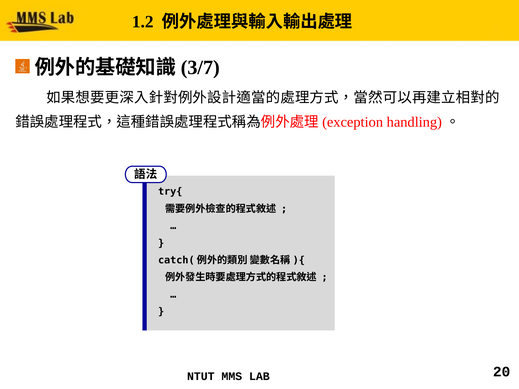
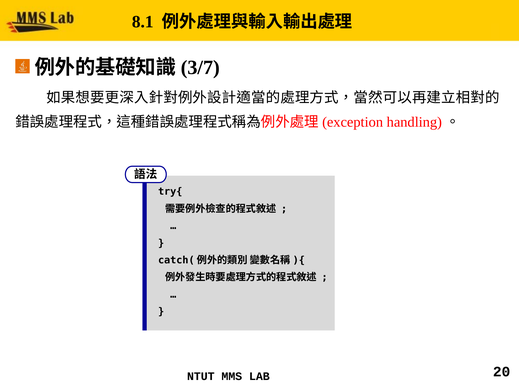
1.2: 1.2 -> 8.1
